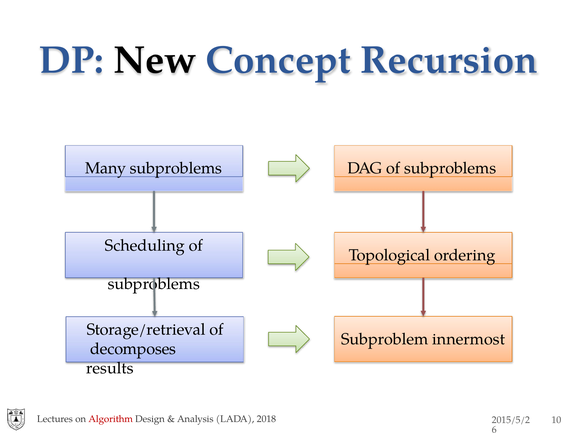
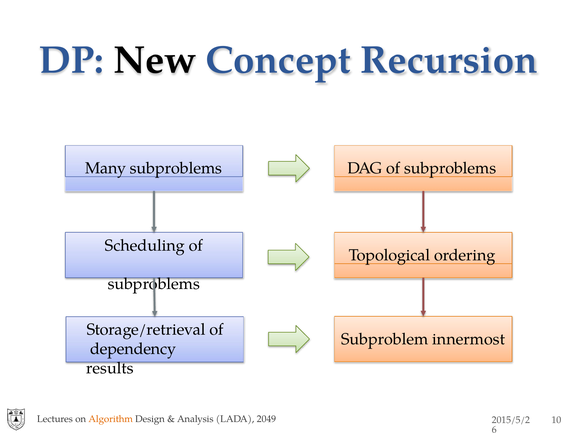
decomposes: decomposes -> dependency
Algorithm colour: red -> orange
2018: 2018 -> 2049
